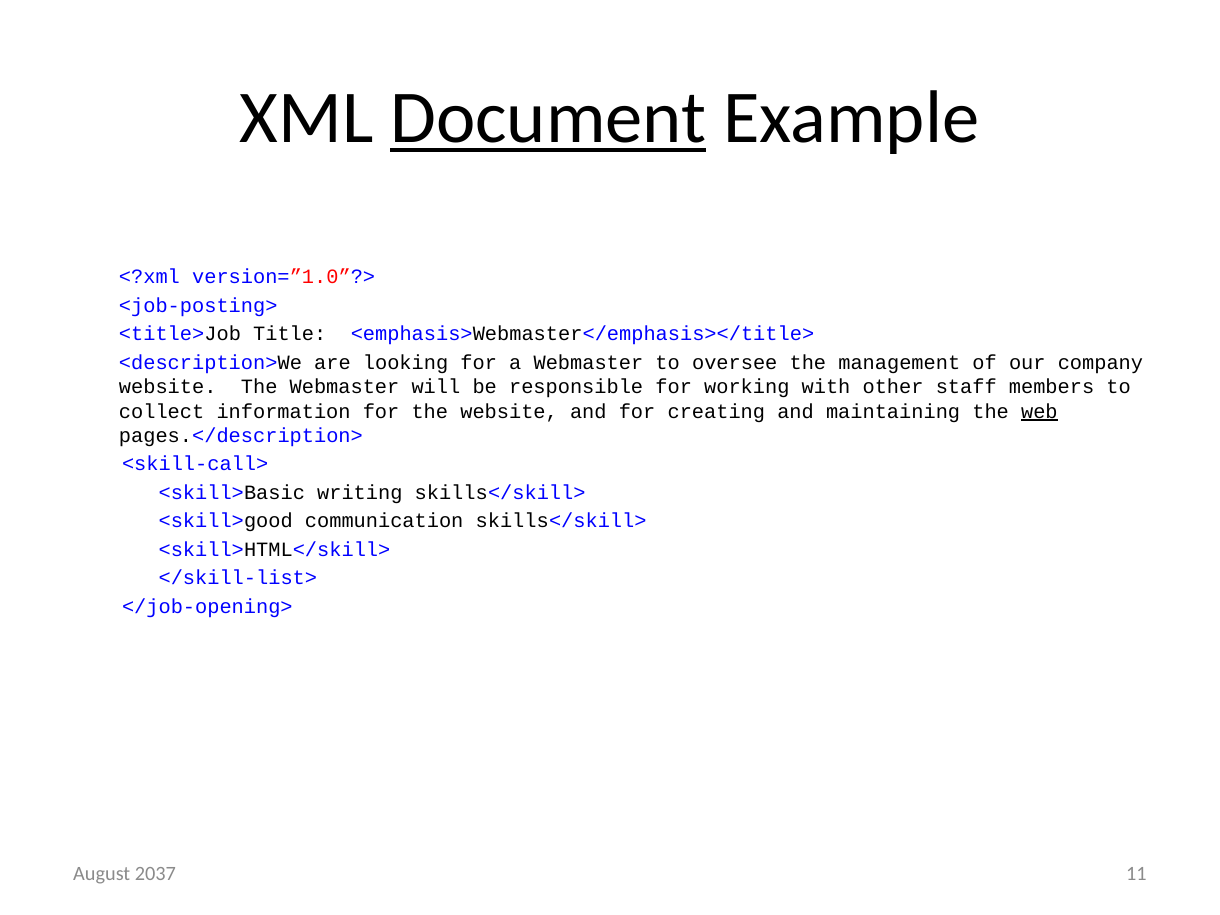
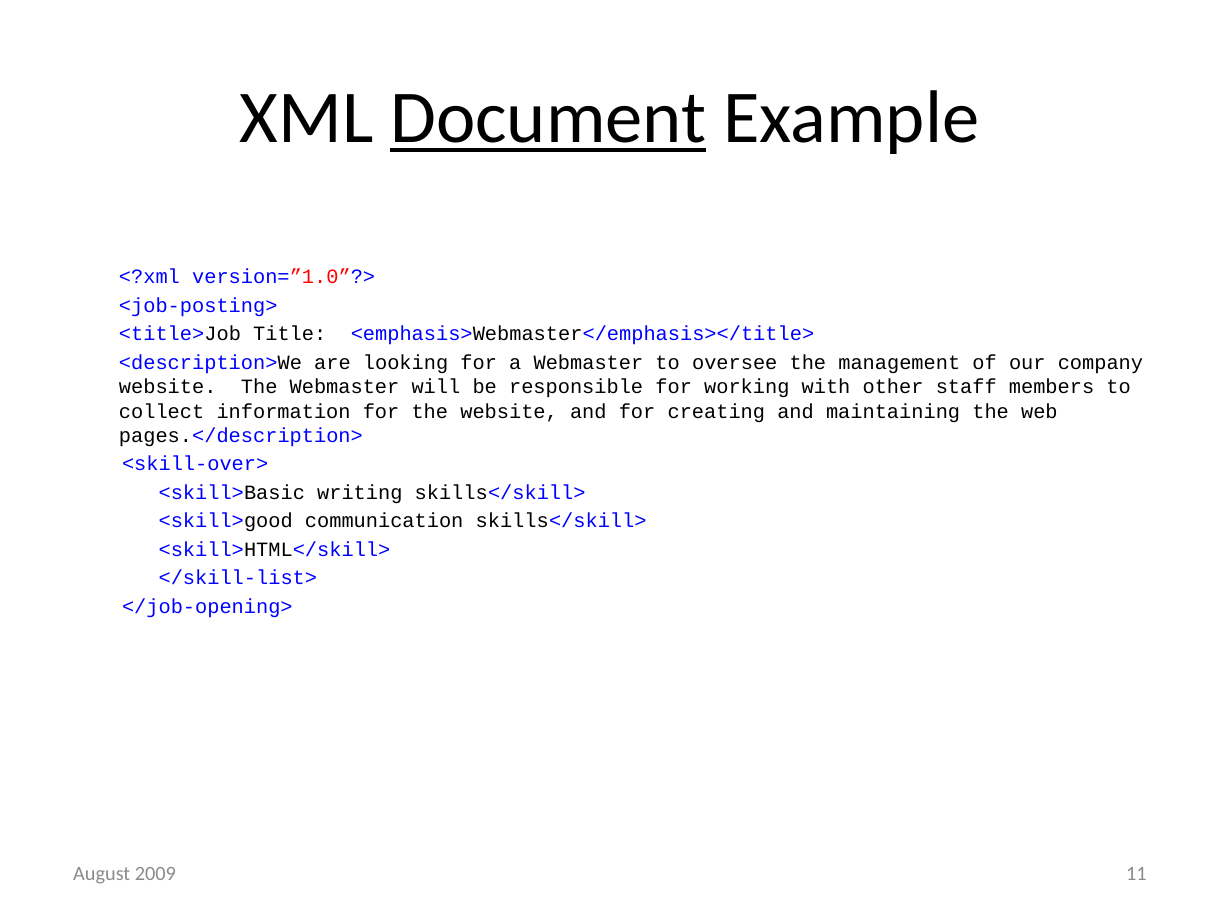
web underline: present -> none
<skill-call>: <skill-call> -> <skill-over>
2037: 2037 -> 2009
